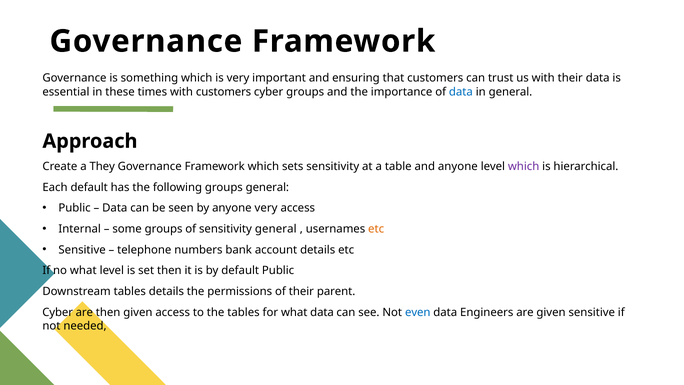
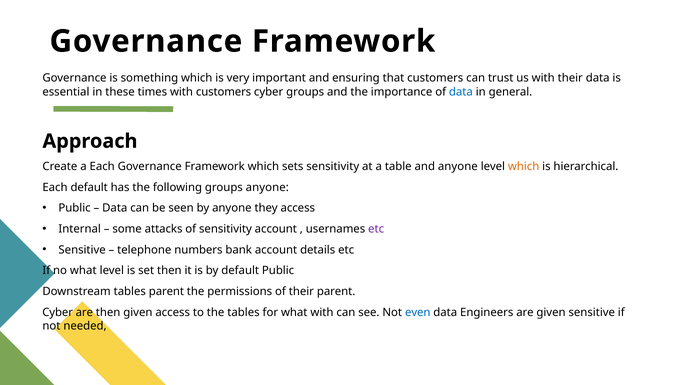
a They: They -> Each
which at (524, 166) colour: purple -> orange
groups general: general -> anyone
anyone very: very -> they
some groups: groups -> attacks
sensitivity general: general -> account
etc at (376, 229) colour: orange -> purple
tables details: details -> parent
what data: data -> with
